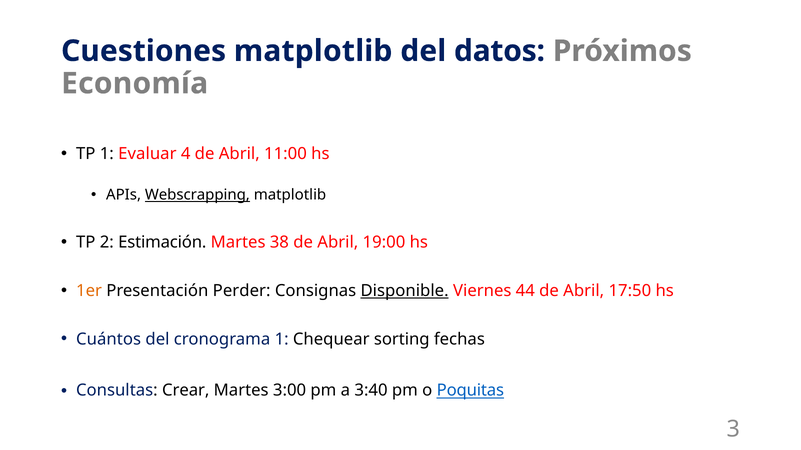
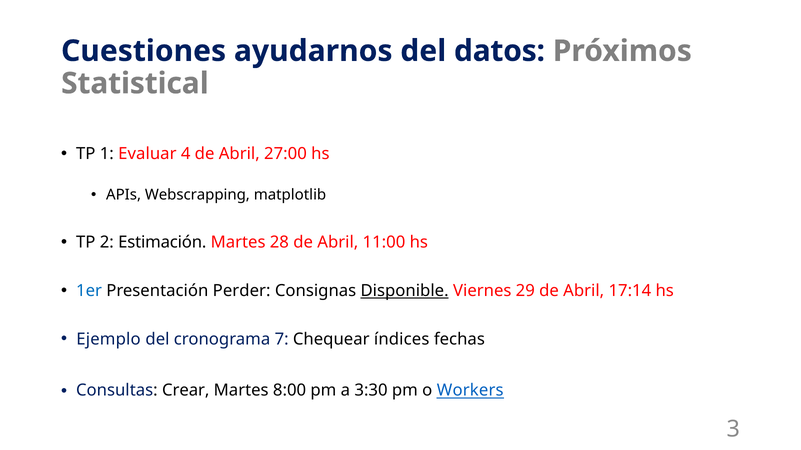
Cuestiones matplotlib: matplotlib -> ayudarnos
Economía: Economía -> Statistical
11:00: 11:00 -> 27:00
Webscrapping underline: present -> none
38: 38 -> 28
19:00: 19:00 -> 11:00
1er colour: orange -> blue
44: 44 -> 29
17:50: 17:50 -> 17:14
Cuántos: Cuántos -> Ejemplo
cronograma 1: 1 -> 7
sorting: sorting -> índices
3:00: 3:00 -> 8:00
3:40: 3:40 -> 3:30
Poquitas: Poquitas -> Workers
